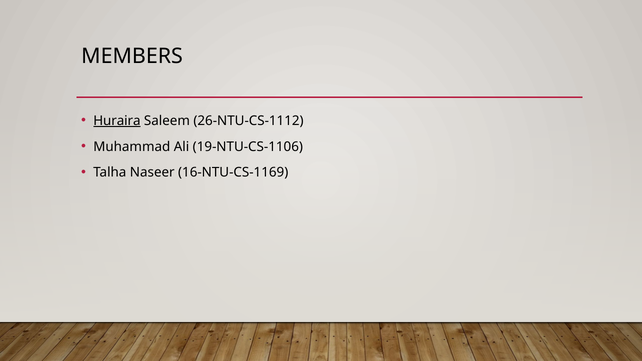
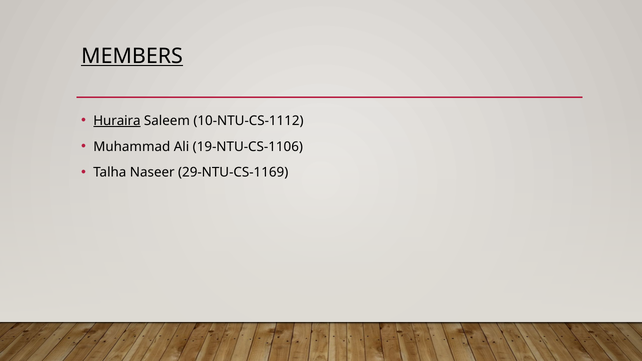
MEMBERS underline: none -> present
26-NTU-CS-1112: 26-NTU-CS-1112 -> 10-NTU-CS-1112
16-NTU-CS-1169: 16-NTU-CS-1169 -> 29-NTU-CS-1169
